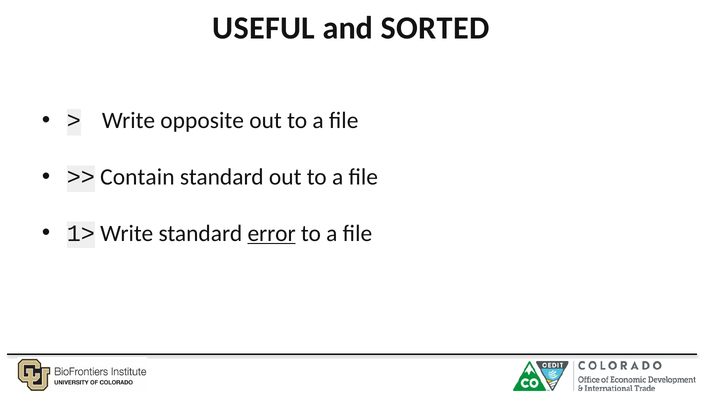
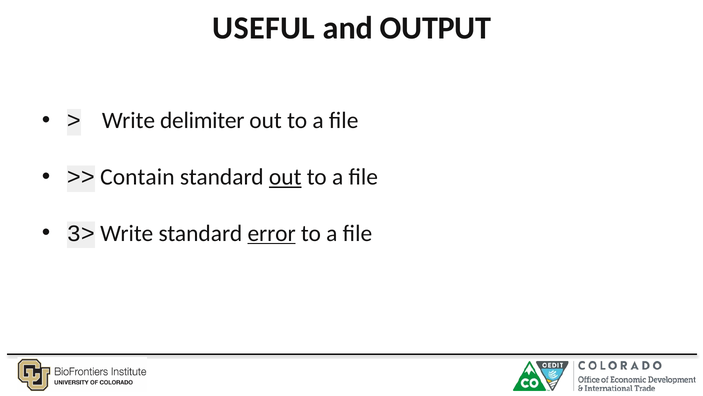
SORTED: SORTED -> OUTPUT
opposite: opposite -> delimiter
out at (285, 177) underline: none -> present
1>: 1> -> 3>
